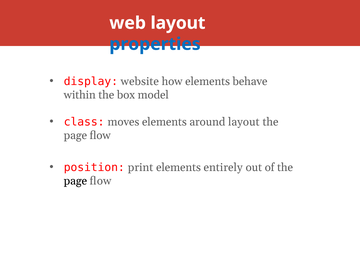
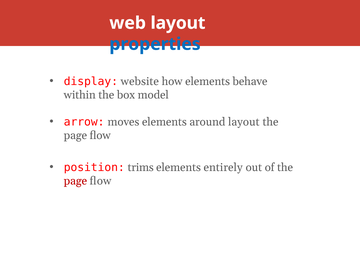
class: class -> arrow
print: print -> trims
page at (75, 181) colour: black -> red
